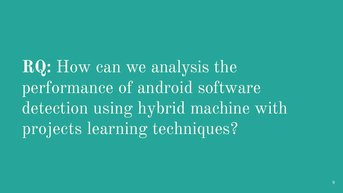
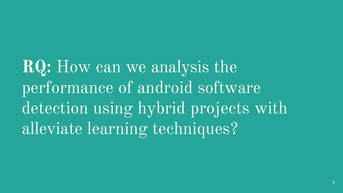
machine: machine -> projects
projects: projects -> alleviate
